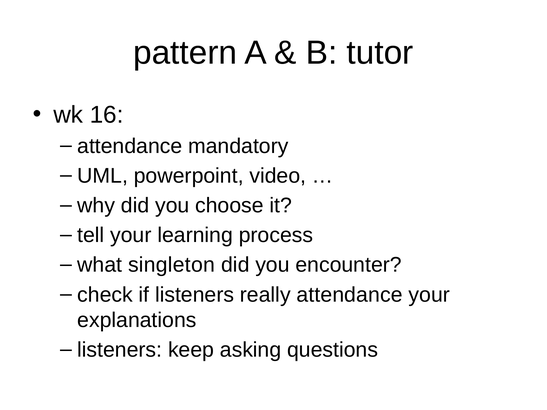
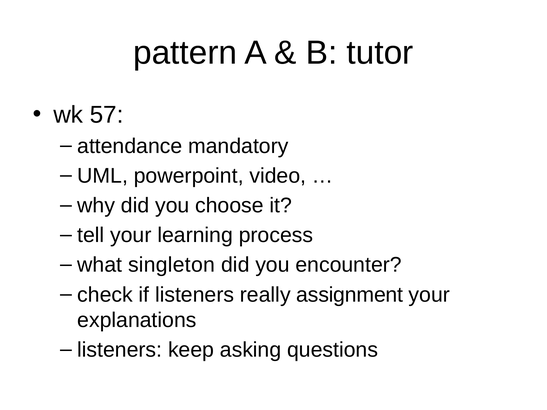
16: 16 -> 57
really attendance: attendance -> assignment
